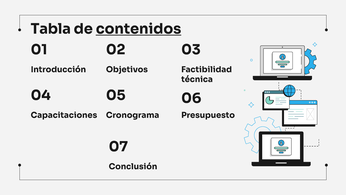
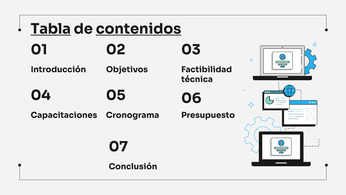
Tabla underline: none -> present
